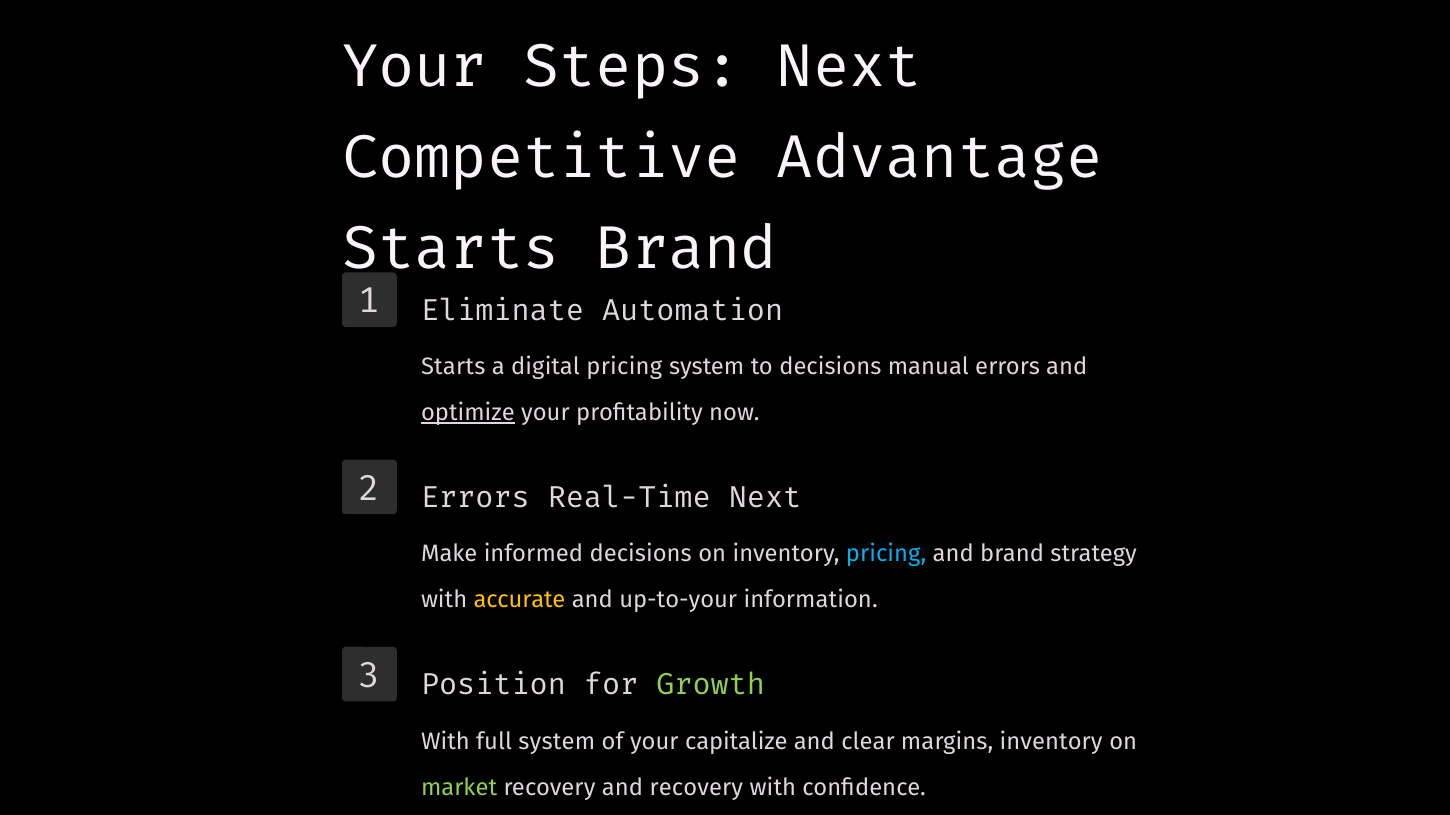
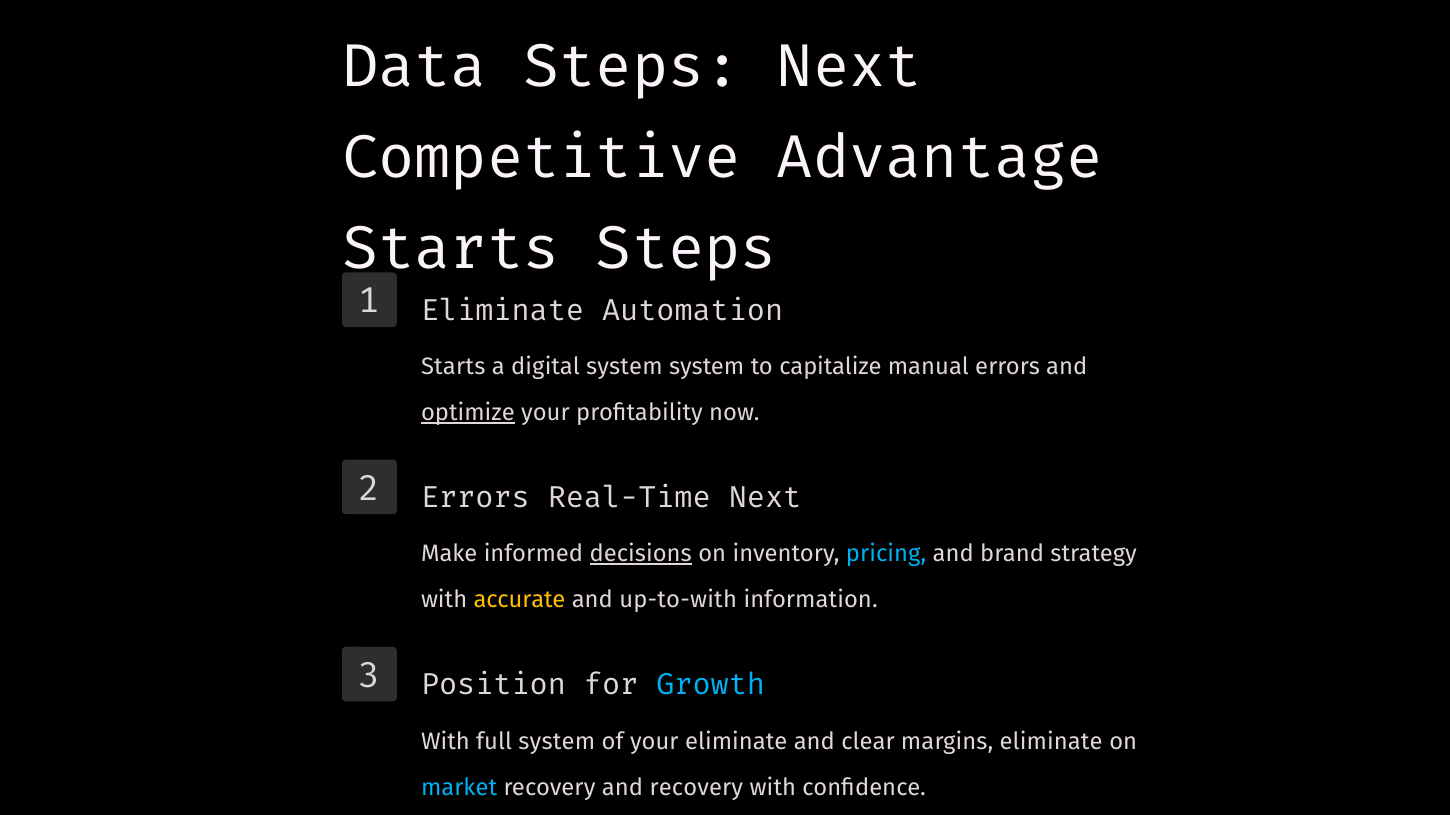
Your at (415, 67): Your -> Data
Starts Brand: Brand -> Steps
digital pricing: pricing -> system
to decisions: decisions -> capitalize
decisions at (641, 554) underline: none -> present
up-to-your: up-to-your -> up-to-with
Growth colour: light green -> light blue
your capitalize: capitalize -> eliminate
margins inventory: inventory -> eliminate
market colour: light green -> light blue
